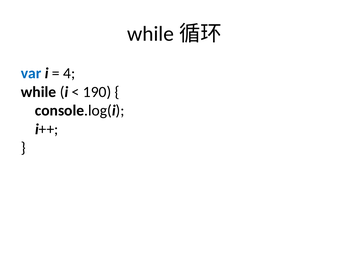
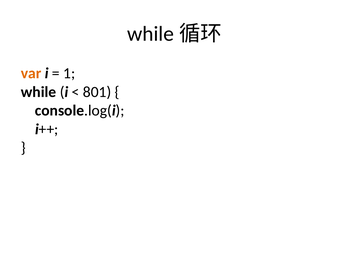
var colour: blue -> orange
4: 4 -> 1
190: 190 -> 801
